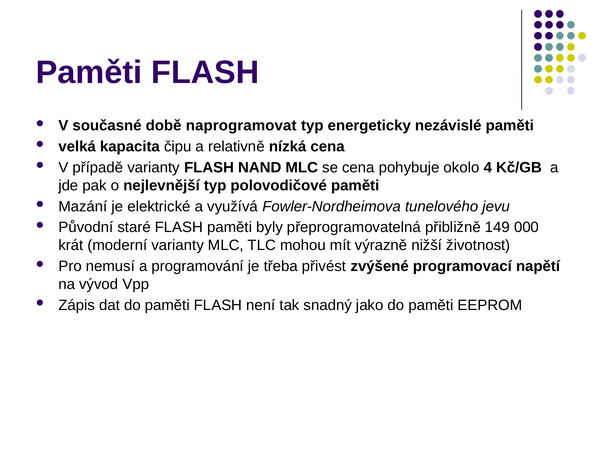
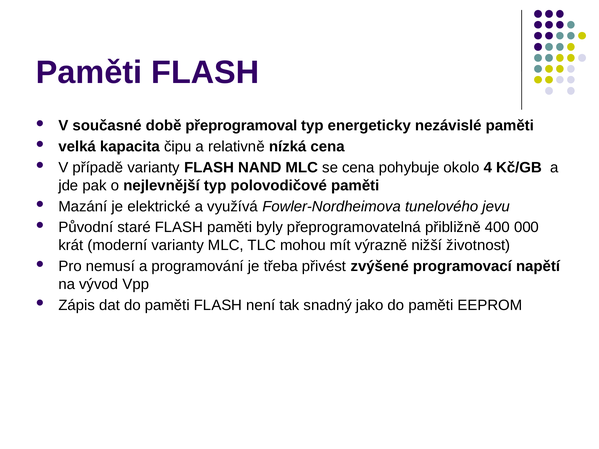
naprogramovat: naprogramovat -> přeprogramoval
149: 149 -> 400
